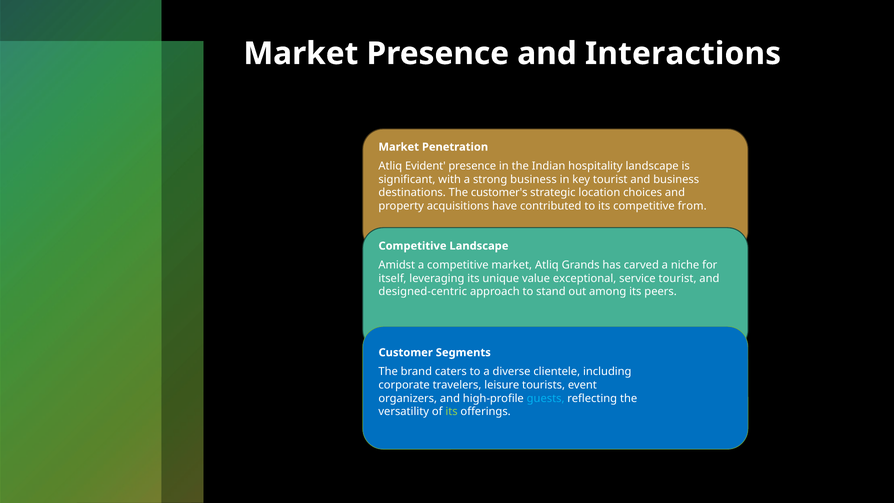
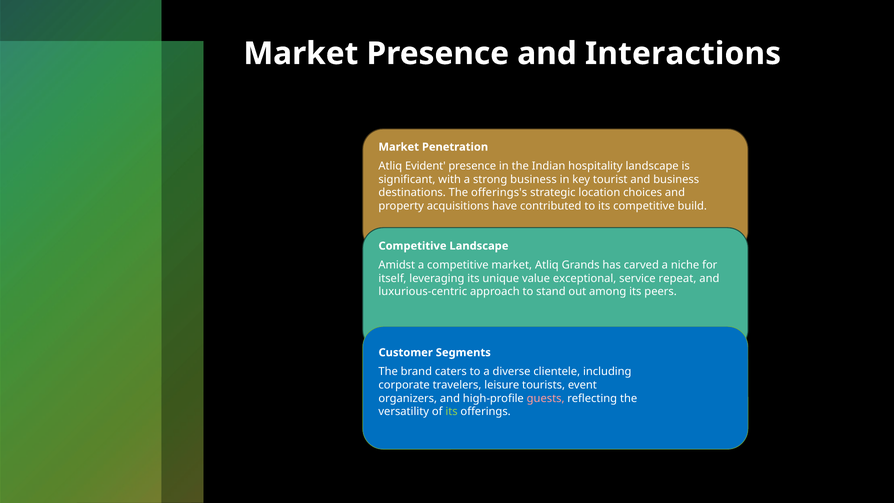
customer's: customer's -> offerings's
from: from -> build
service tourist: tourist -> repeat
designed-centric: designed-centric -> luxurious-centric
guests colour: light blue -> pink
